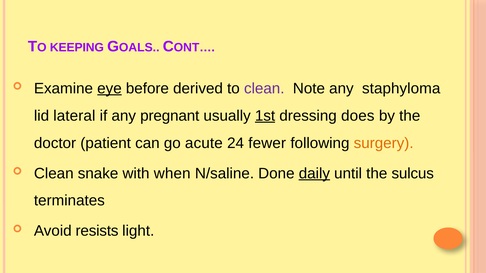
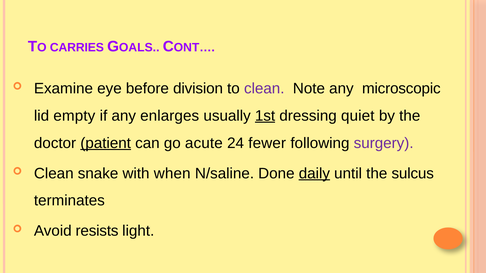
KEEPING: KEEPING -> CARRIES
eye underline: present -> none
derived: derived -> division
staphyloma: staphyloma -> microscopic
lateral: lateral -> empty
pregnant: pregnant -> enlarges
does: does -> quiet
patient underline: none -> present
surgery colour: orange -> purple
